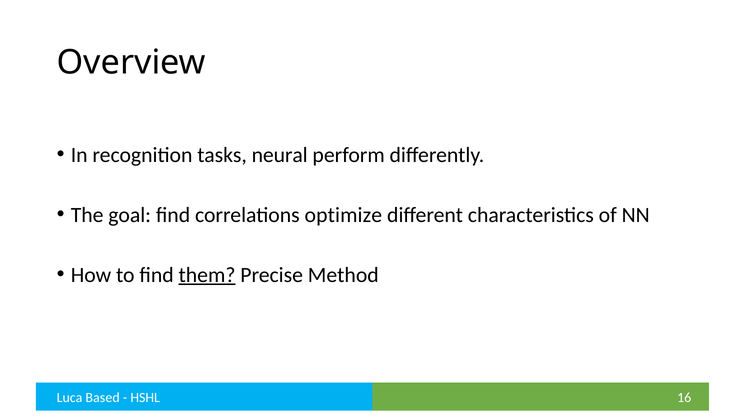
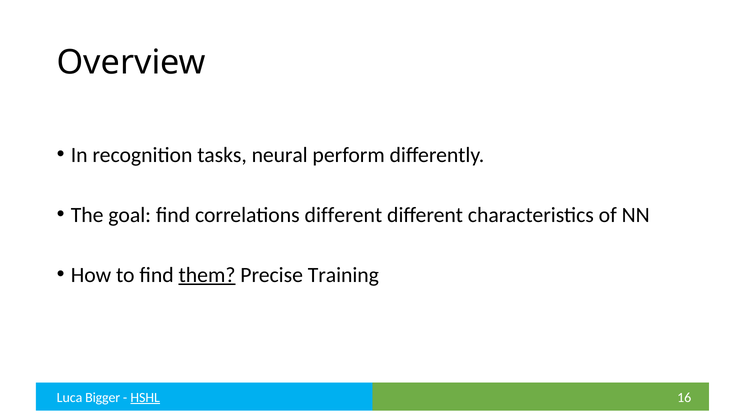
correlations optimize: optimize -> different
Method: Method -> Training
Based: Based -> Bigger
HSHL underline: none -> present
